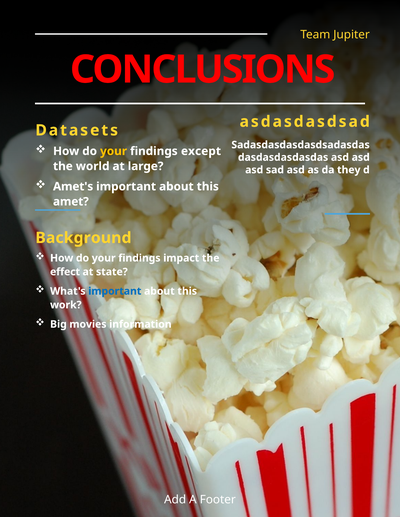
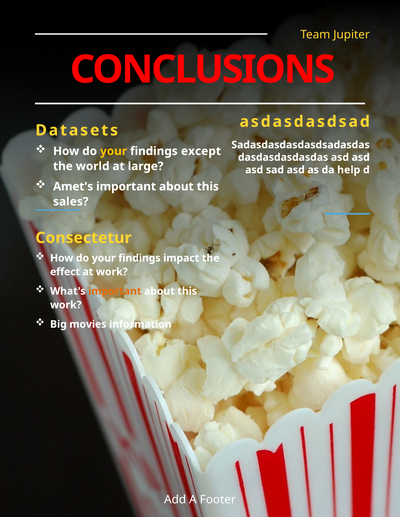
they: they -> help
amet: amet -> sales
Background: Background -> Consectetur
at state: state -> work
important at (115, 292) colour: blue -> orange
